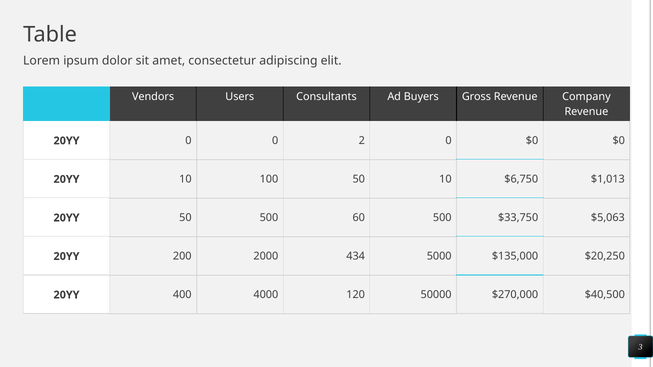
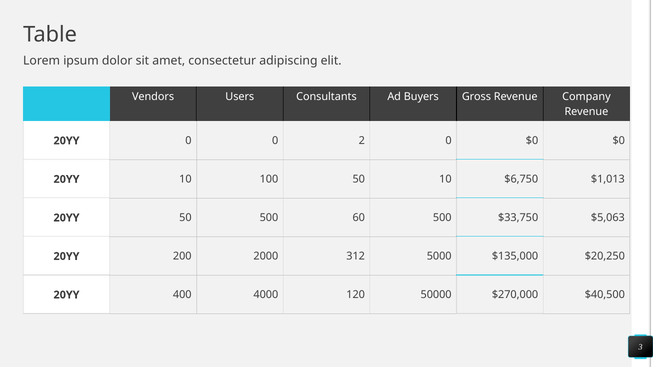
434: 434 -> 312
